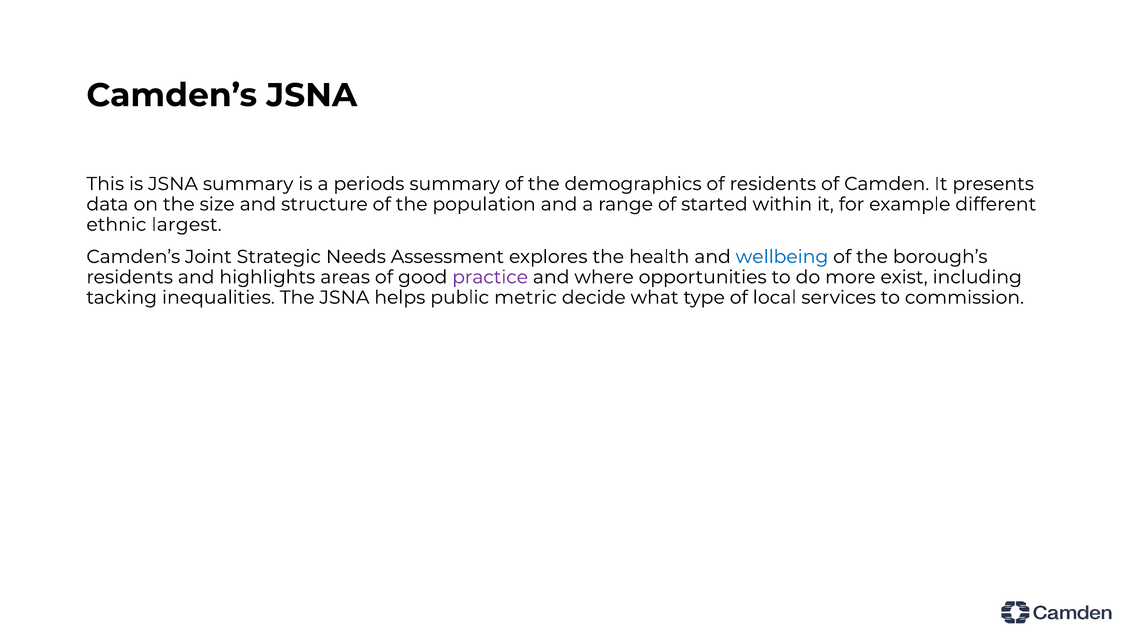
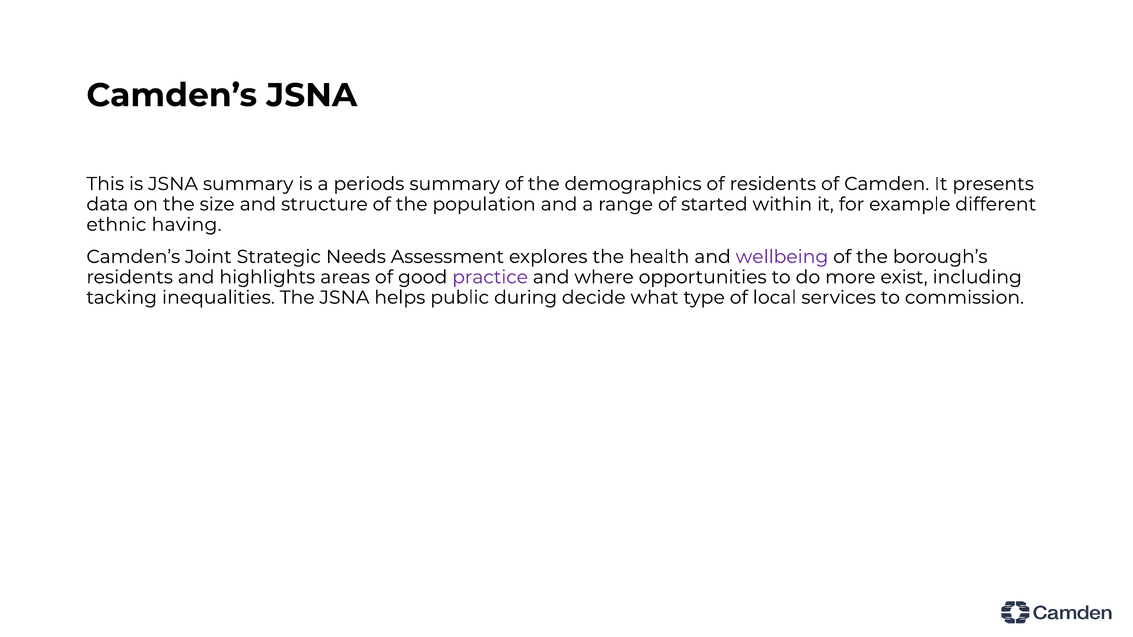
largest: largest -> having
wellbeing colour: blue -> purple
metric: metric -> during
